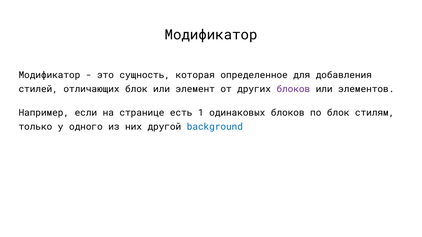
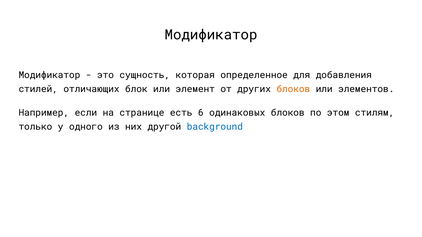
блоков at (293, 89) colour: purple -> orange
1: 1 -> 6
по блок: блок -> этом
